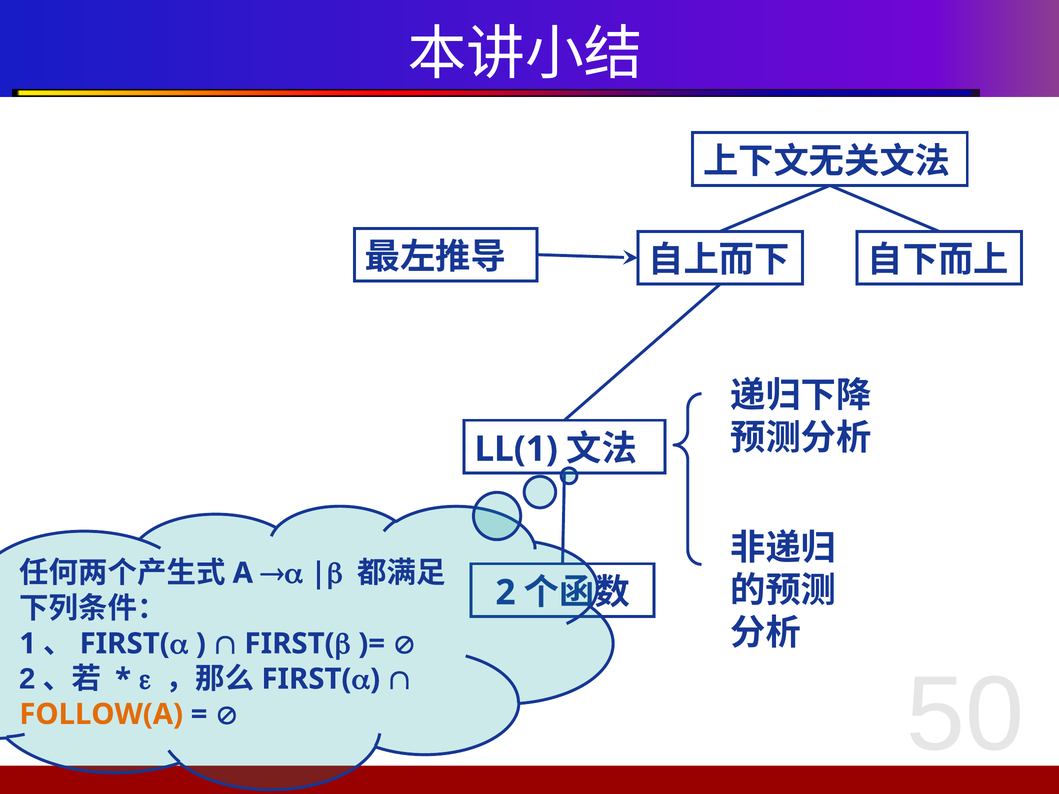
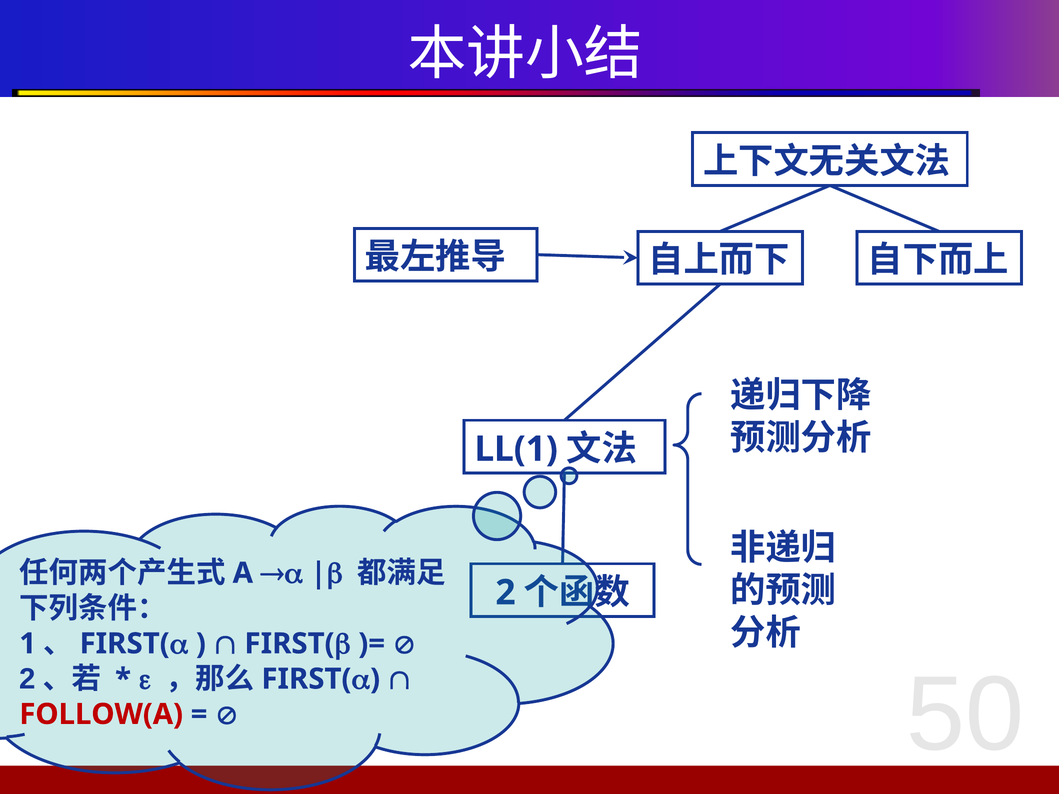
FOLLOW(A colour: orange -> red
